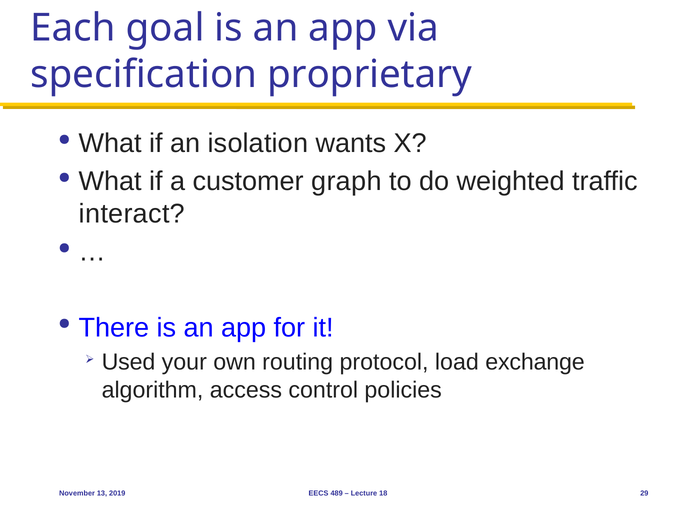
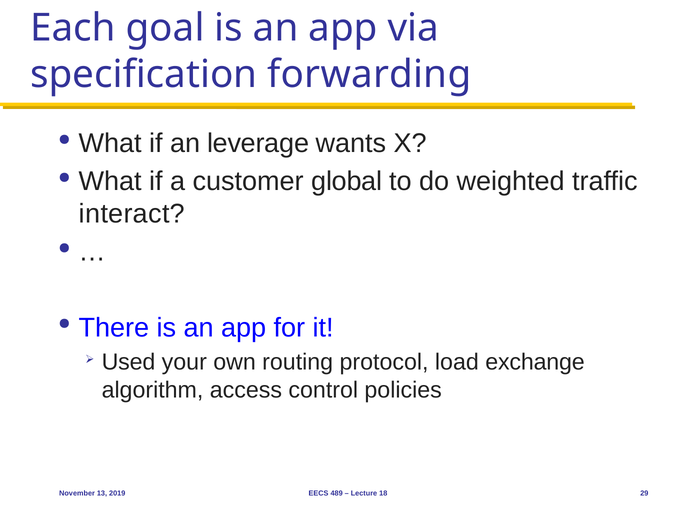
proprietary: proprietary -> forwarding
isolation: isolation -> leverage
graph: graph -> global
